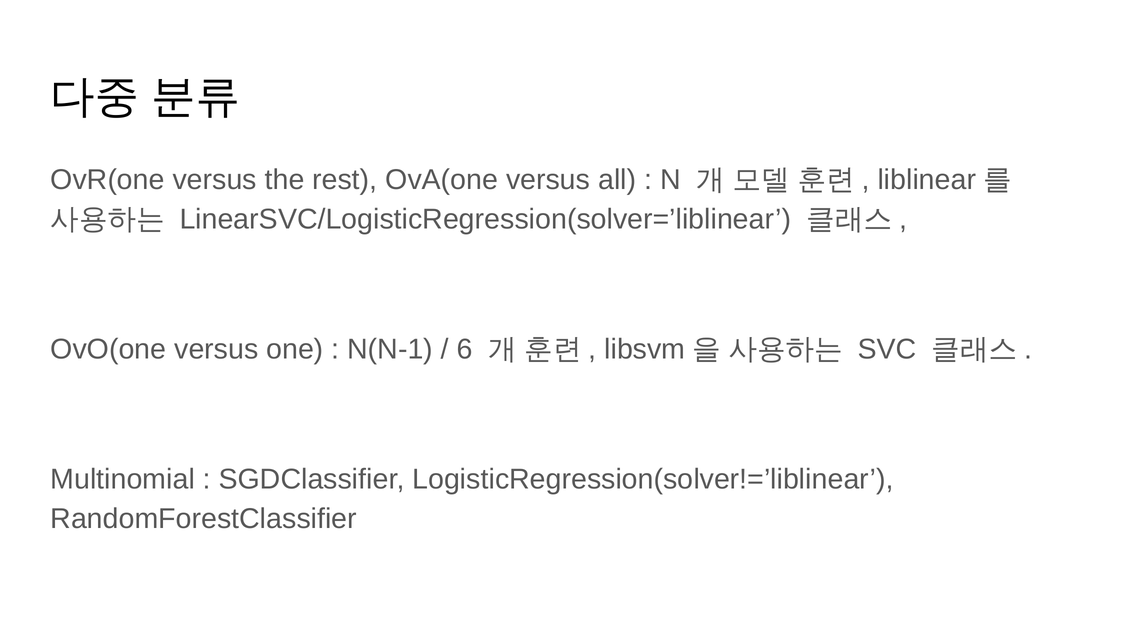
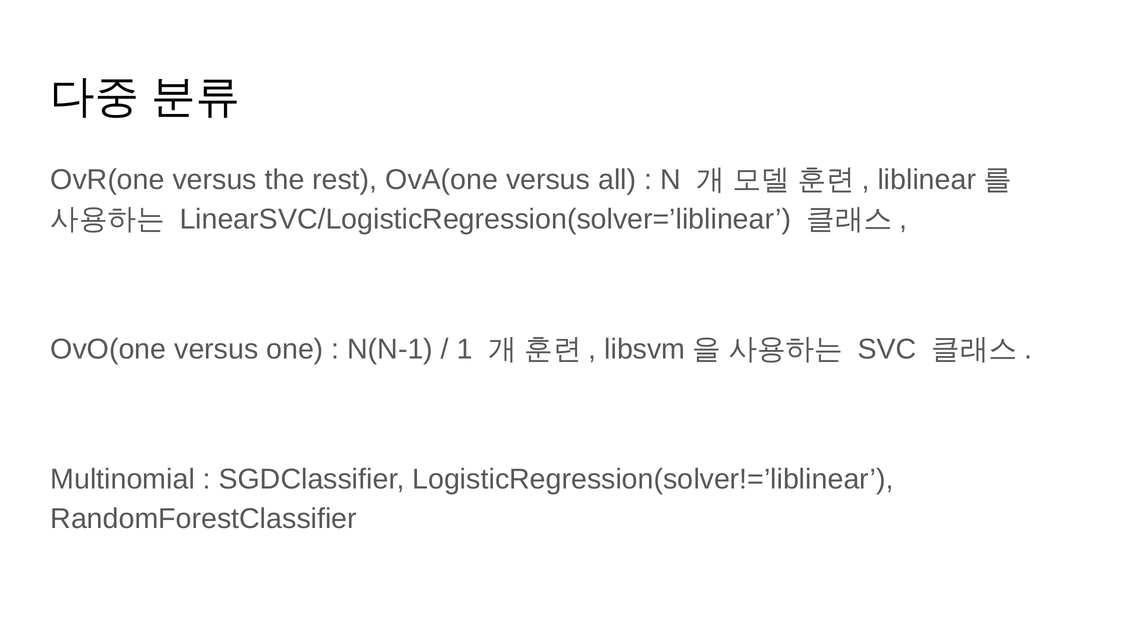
6: 6 -> 1
